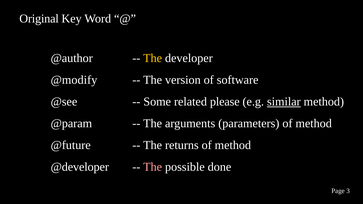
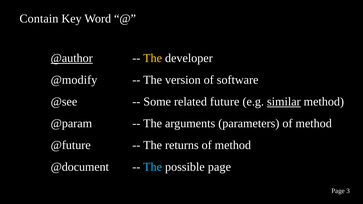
Original: Original -> Contain
@author underline: none -> present
please: please -> future
@developer: @developer -> @document
The at (153, 167) colour: pink -> light blue
possible done: done -> page
